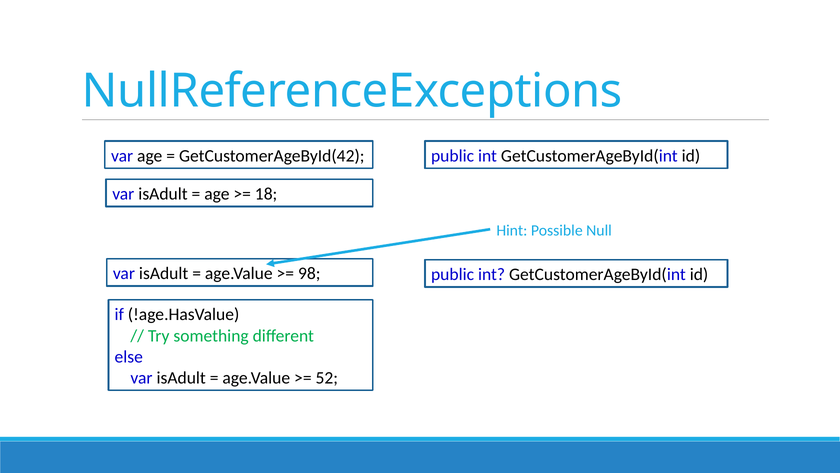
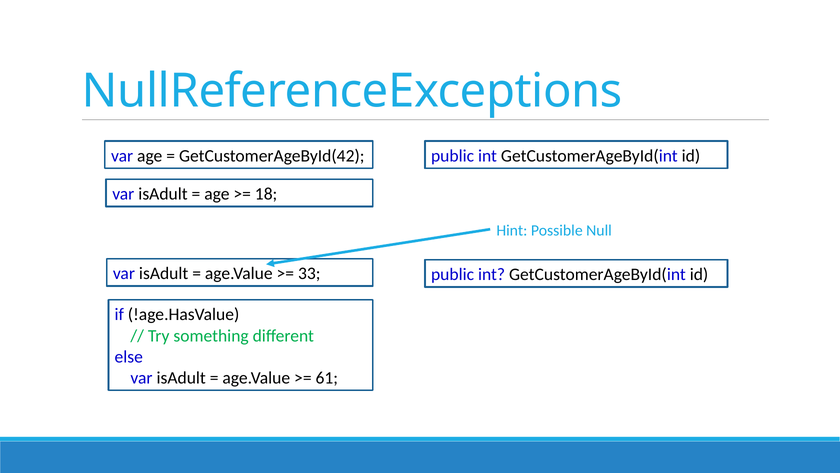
98: 98 -> 33
52: 52 -> 61
